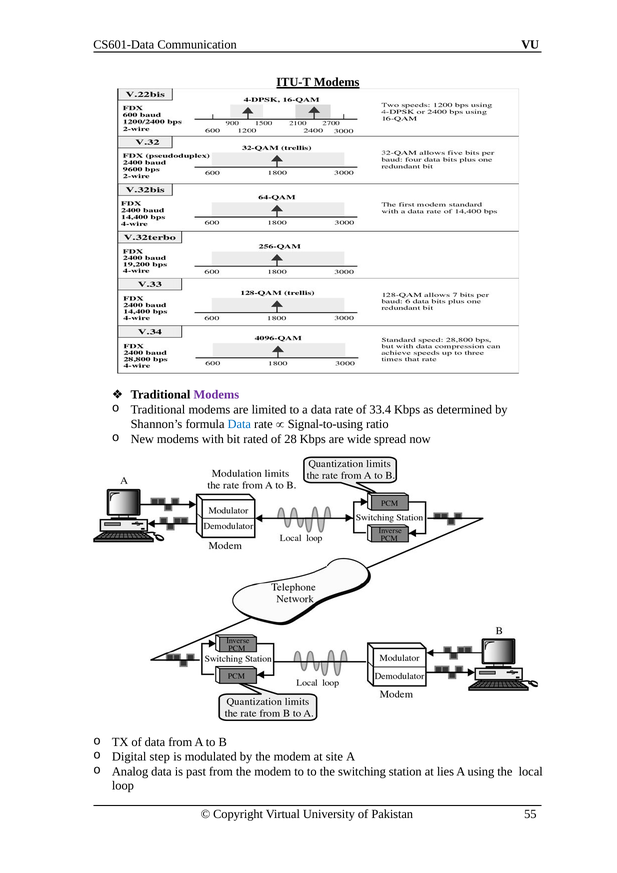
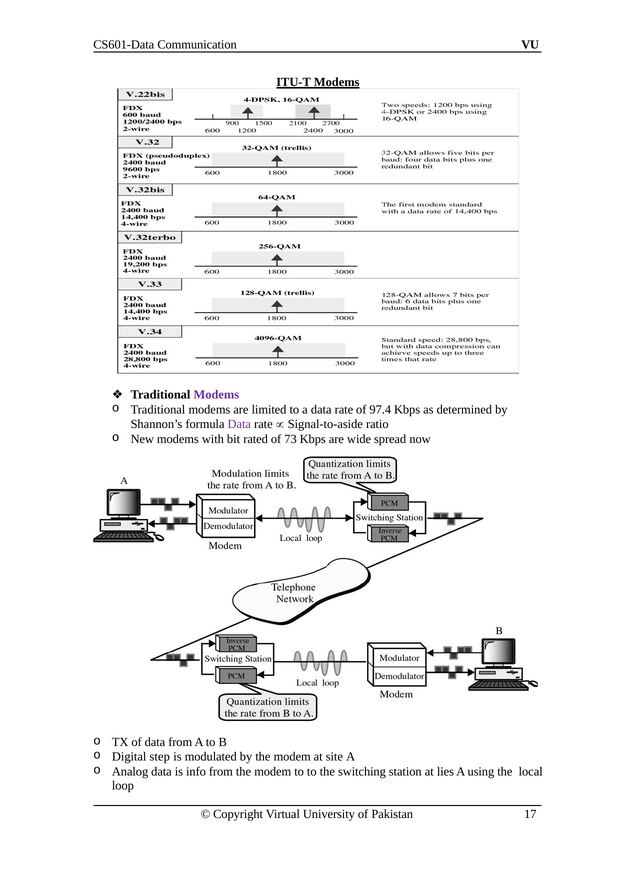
33.4: 33.4 -> 97.4
Data at (239, 424) colour: blue -> purple
Signal-to-using: Signal-to-using -> Signal-to-aside
28: 28 -> 73
past: past -> info
55: 55 -> 17
